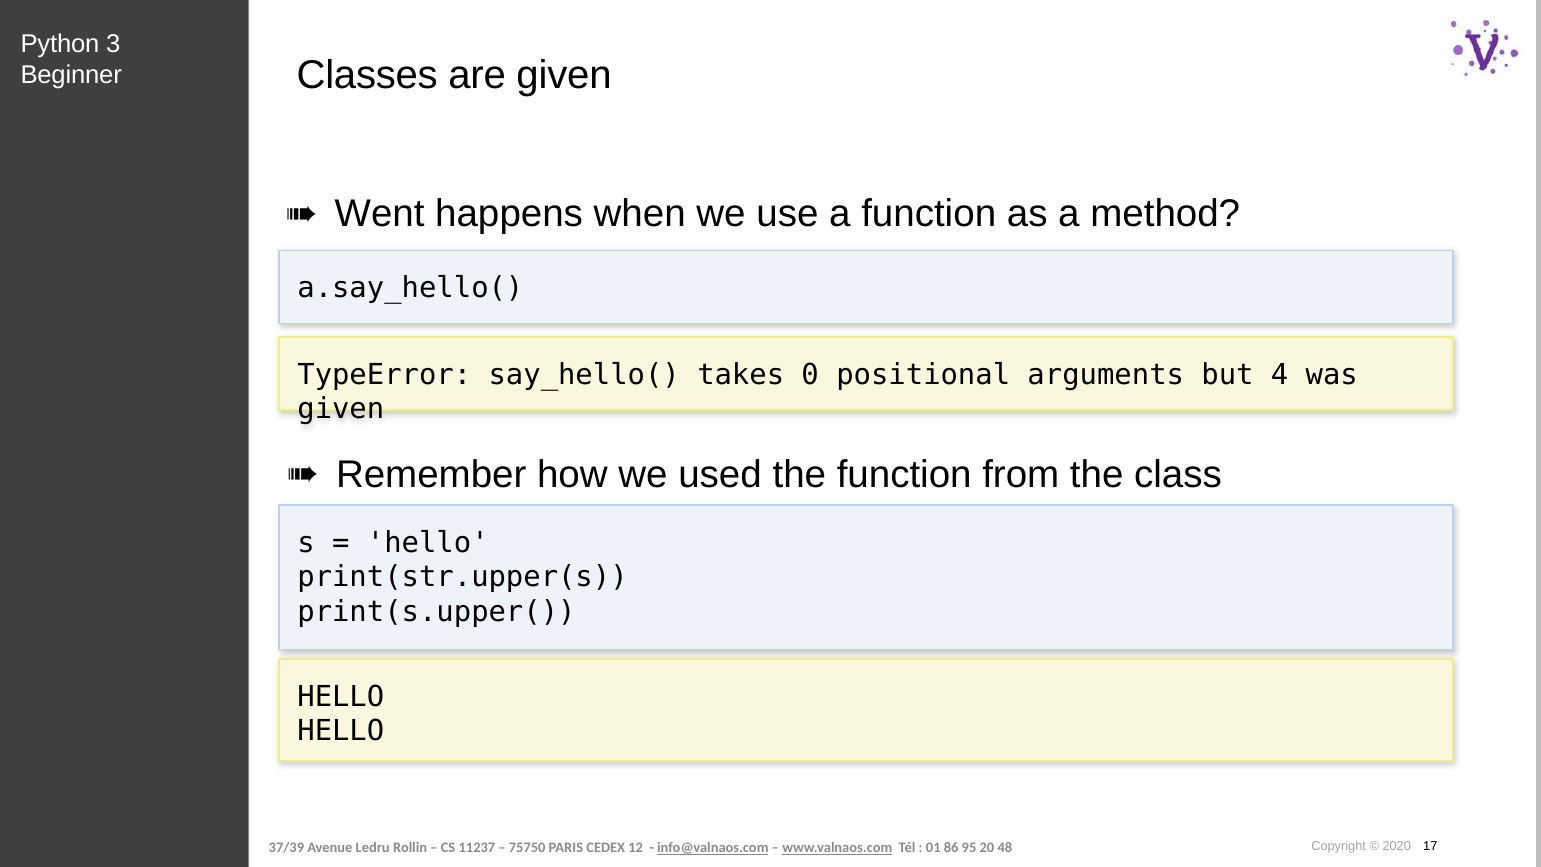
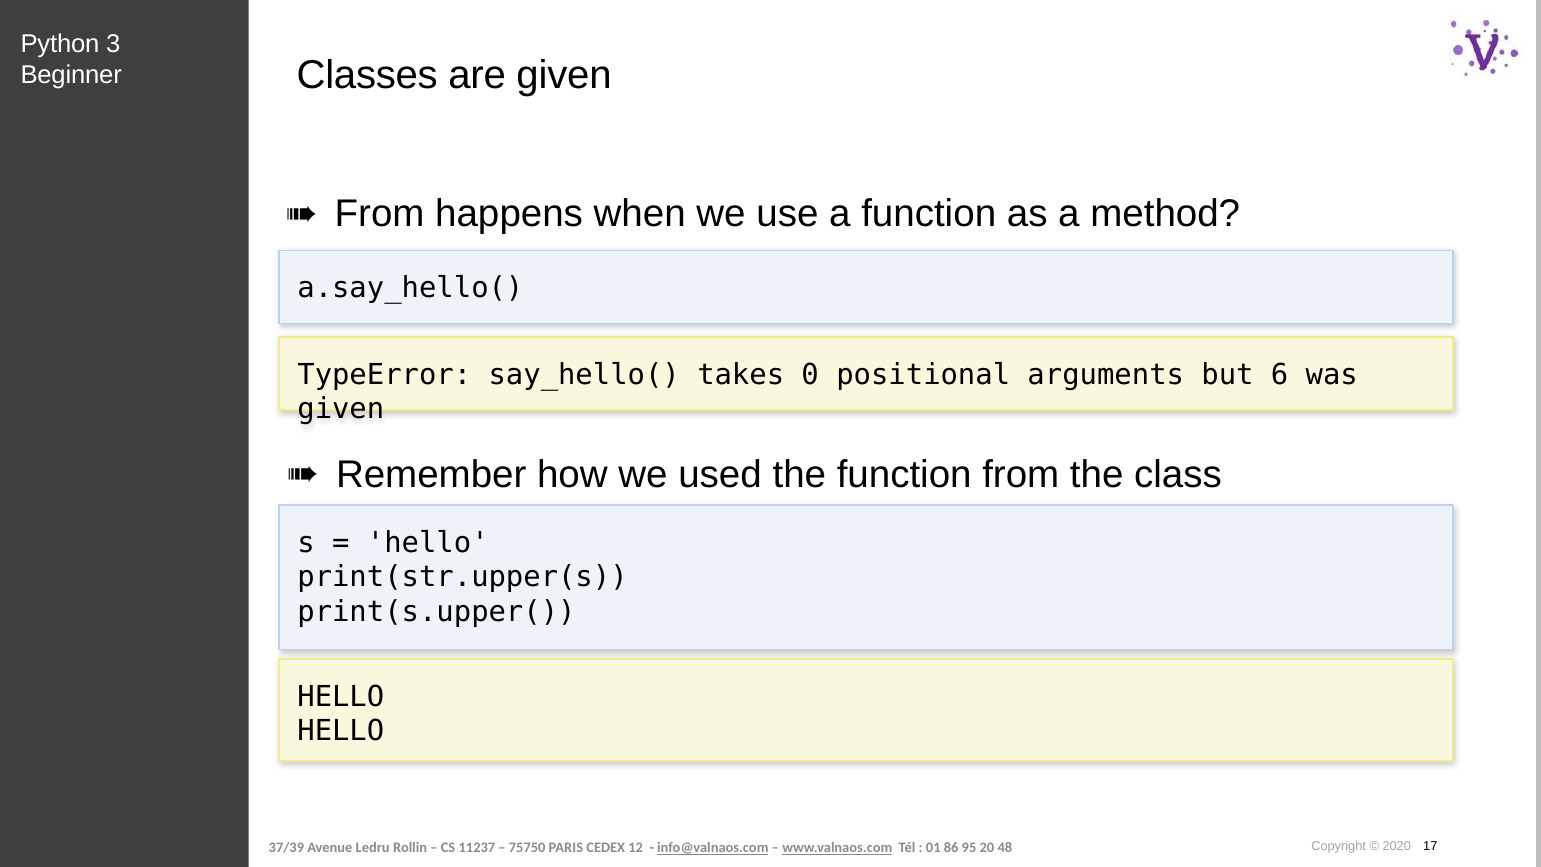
Went at (380, 214): Went -> From
4: 4 -> 6
